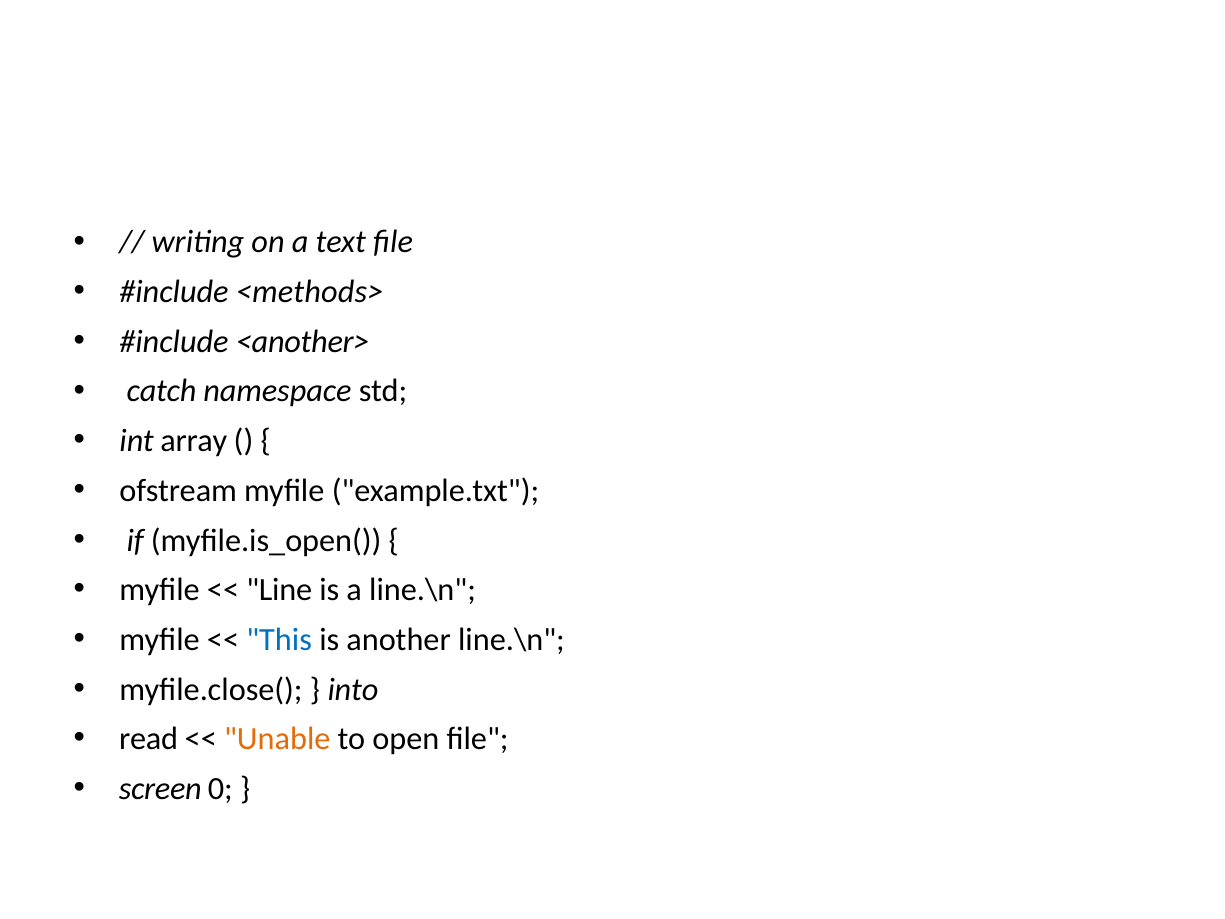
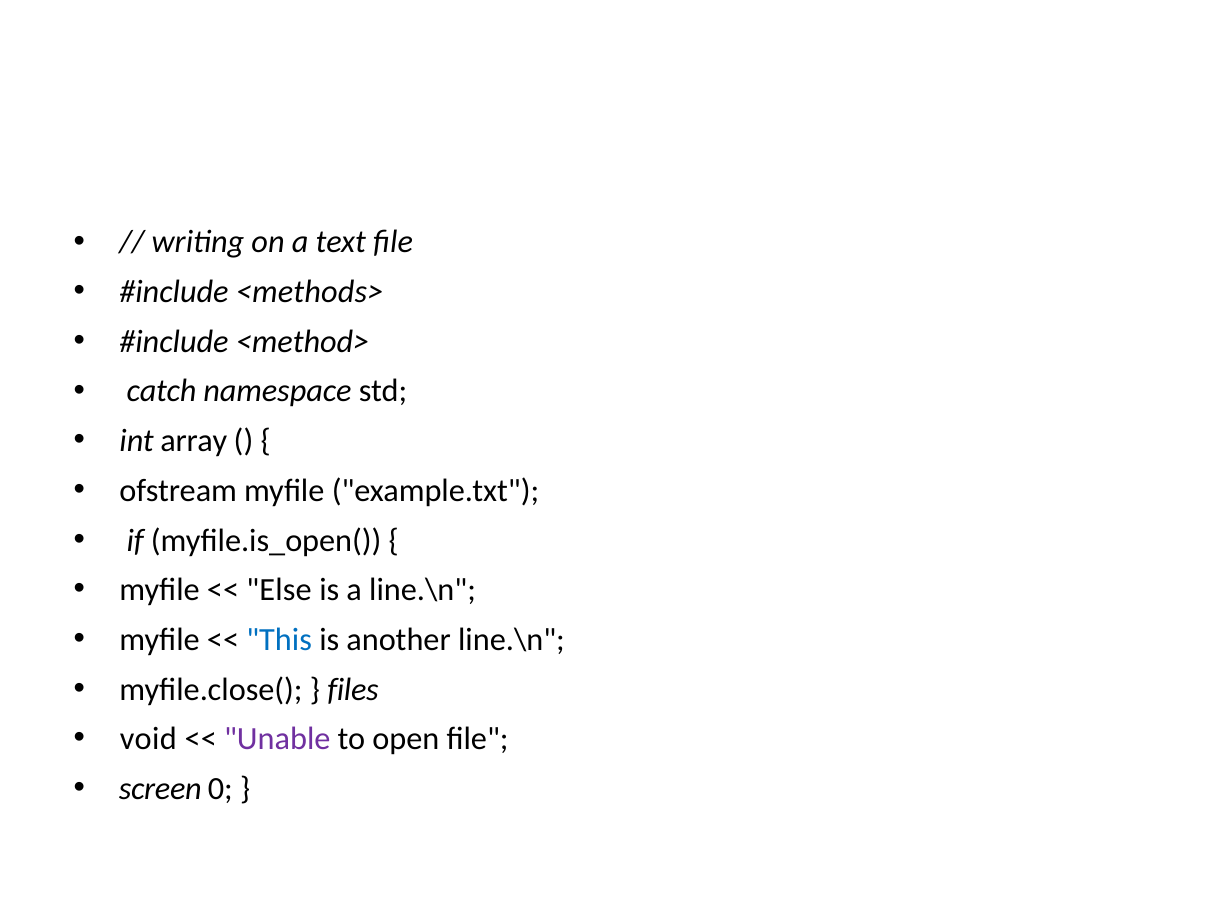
<another>: <another> -> <method>
Line: Line -> Else
into: into -> files
read: read -> void
Unable colour: orange -> purple
